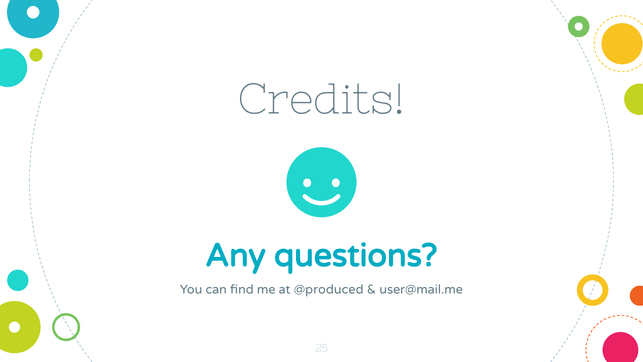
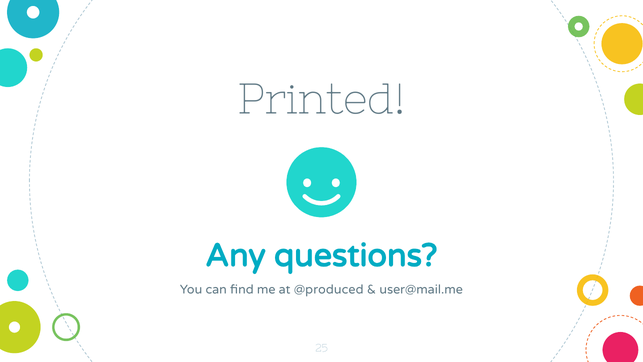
Credits: Credits -> Printed
